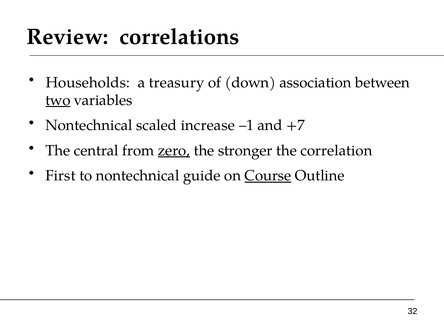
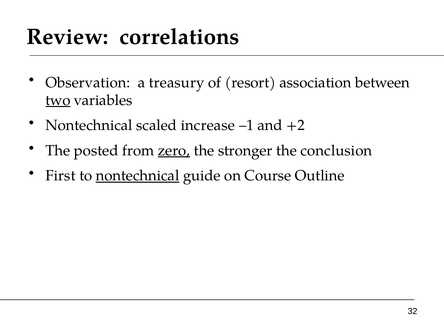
Households: Households -> Observation
down: down -> resort
+7: +7 -> +2
central: central -> posted
correlation: correlation -> conclusion
nontechnical at (138, 176) underline: none -> present
Course underline: present -> none
